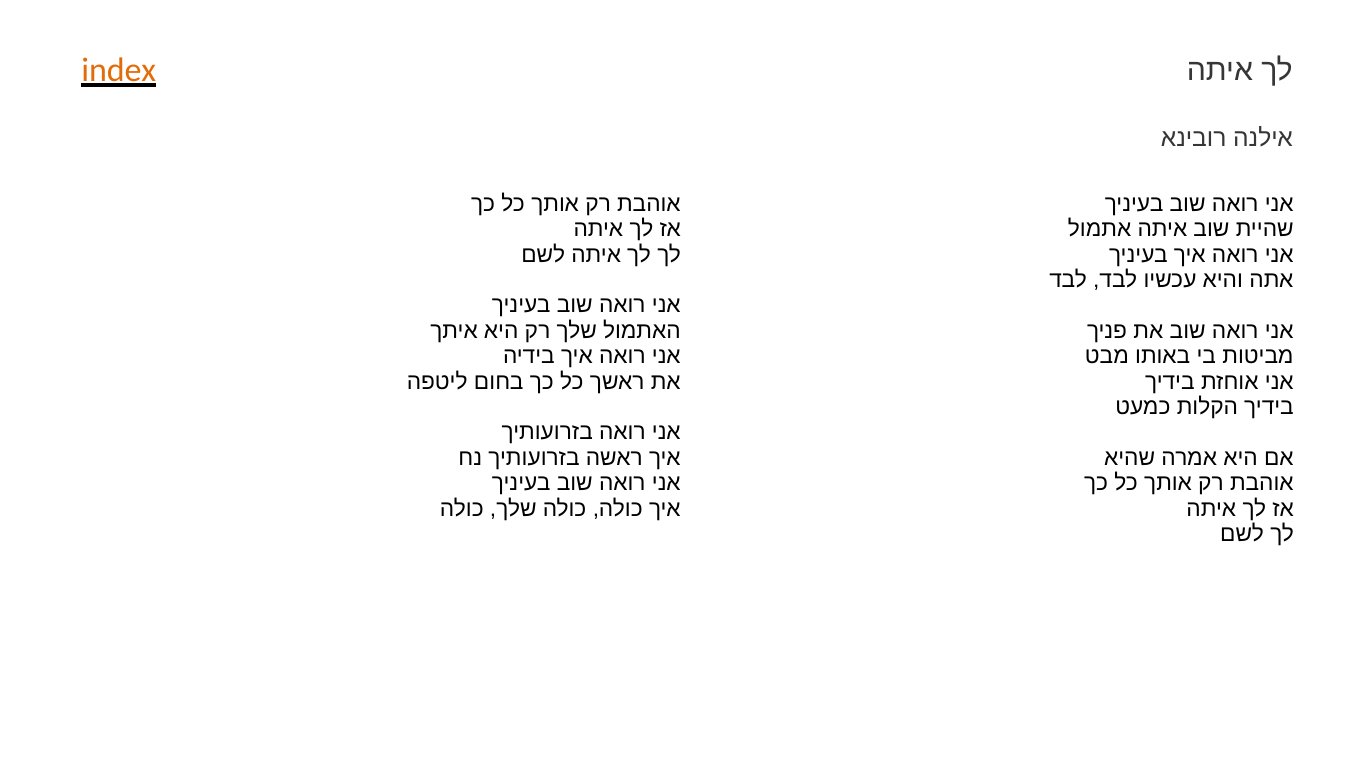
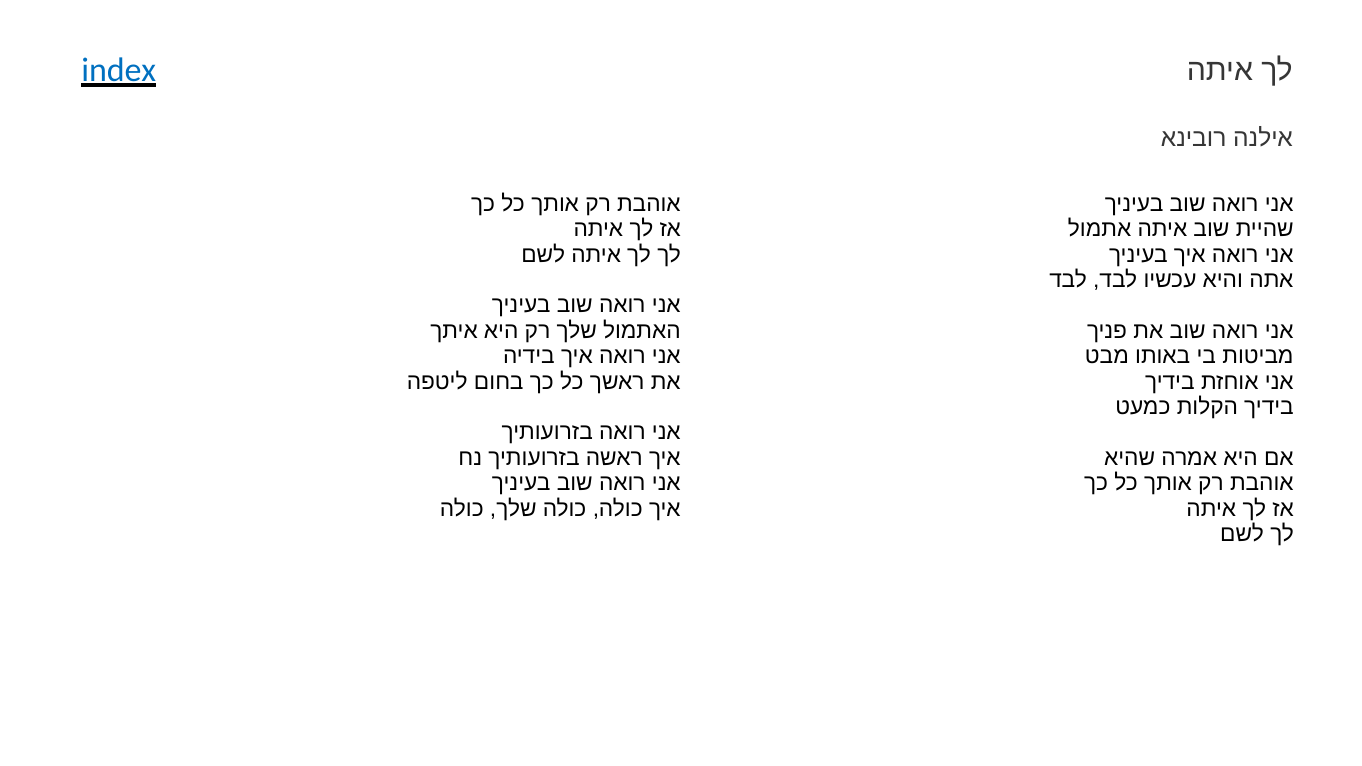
index colour: orange -> blue
